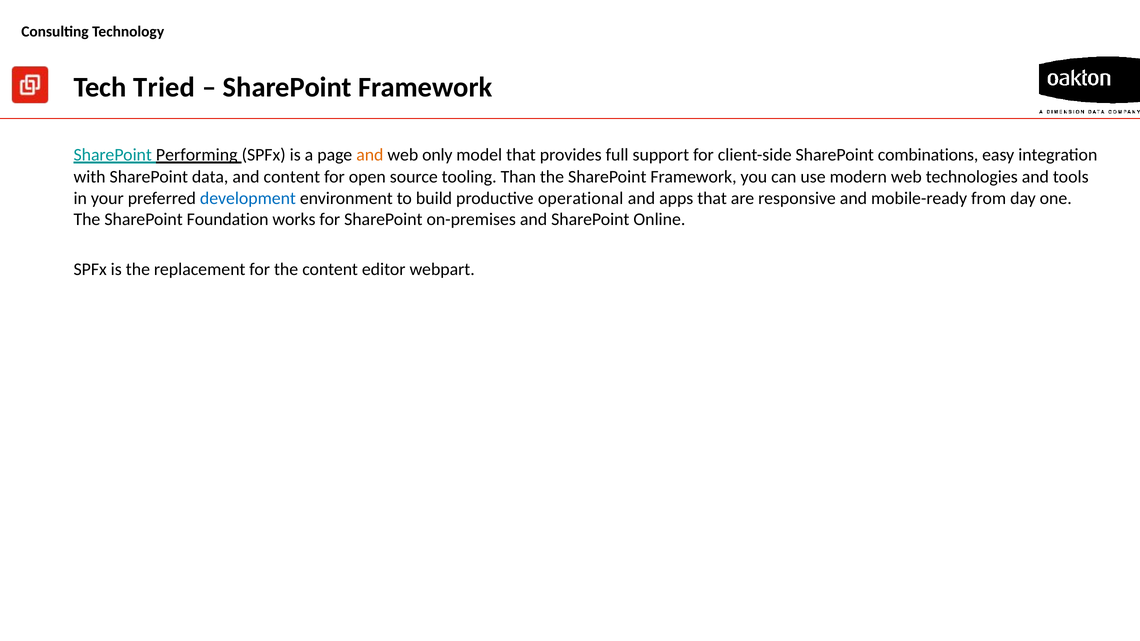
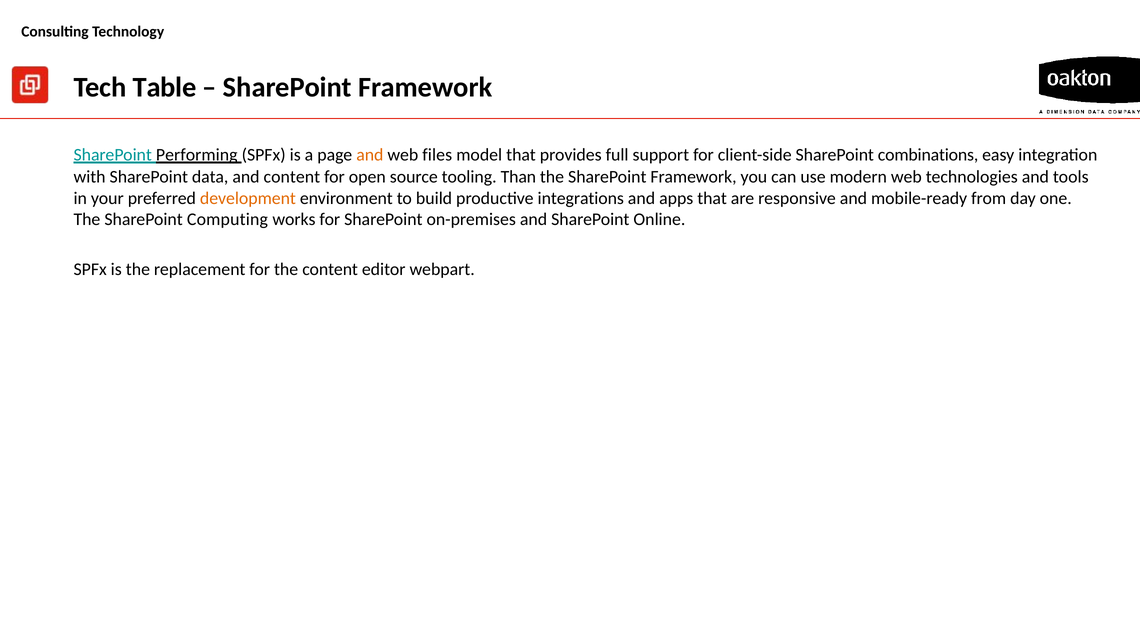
Tried: Tried -> Table
only: only -> files
development colour: blue -> orange
operational: operational -> integrations
Foundation: Foundation -> Computing
